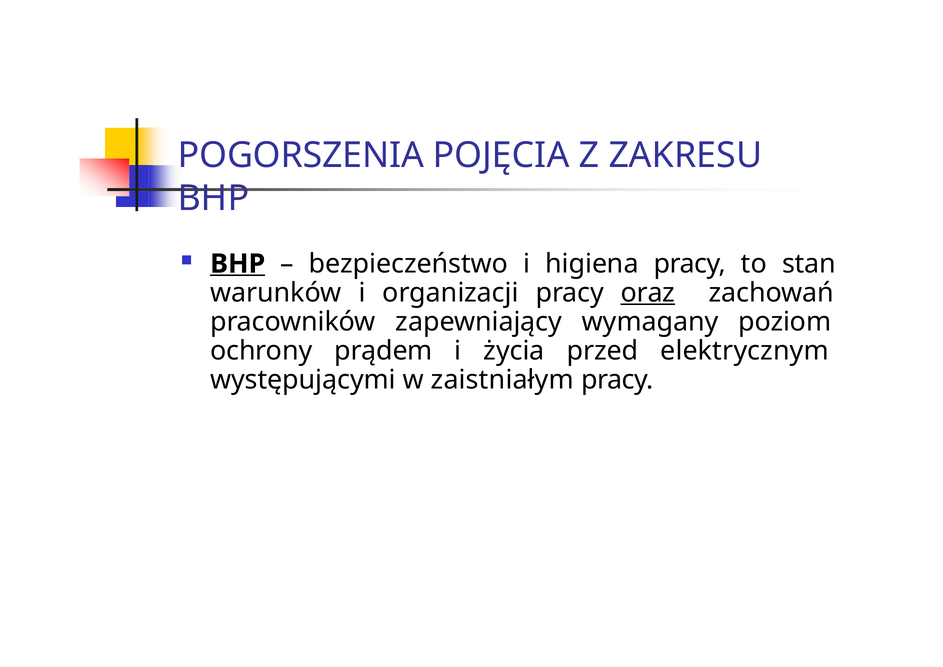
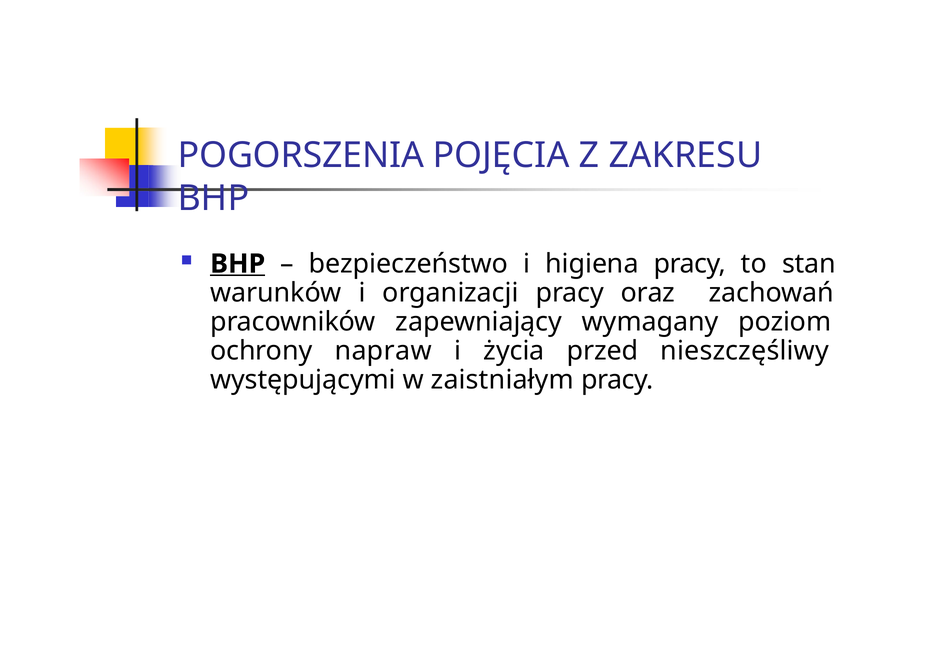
oraz underline: present -> none
prądem: prądem -> napraw
elektrycznym: elektrycznym -> nieszczęśliwy
